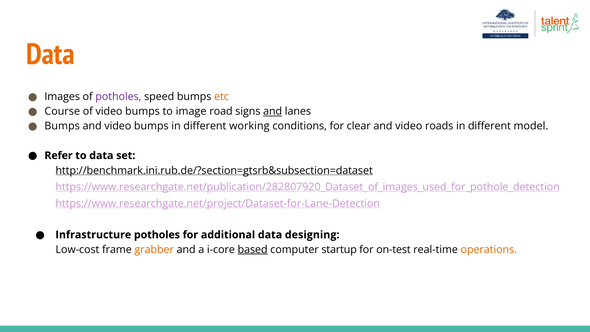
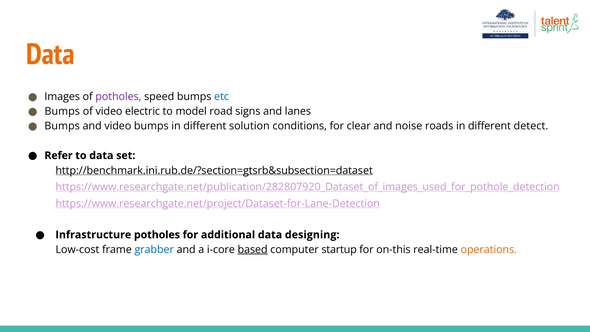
etc colour: orange -> blue
Course at (62, 111): Course -> Bumps
of video bumps: bumps -> electric
image: image -> model
and at (273, 111) underline: present -> none
working: working -> solution
clear and video: video -> noise
model: model -> detect
grabber colour: orange -> blue
on-test: on-test -> on-this
